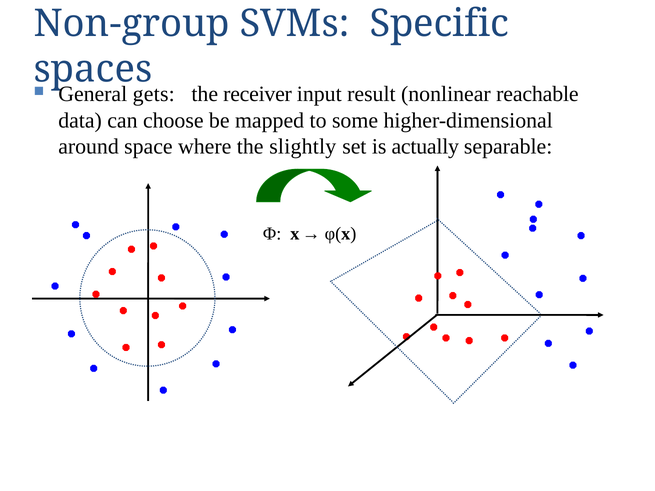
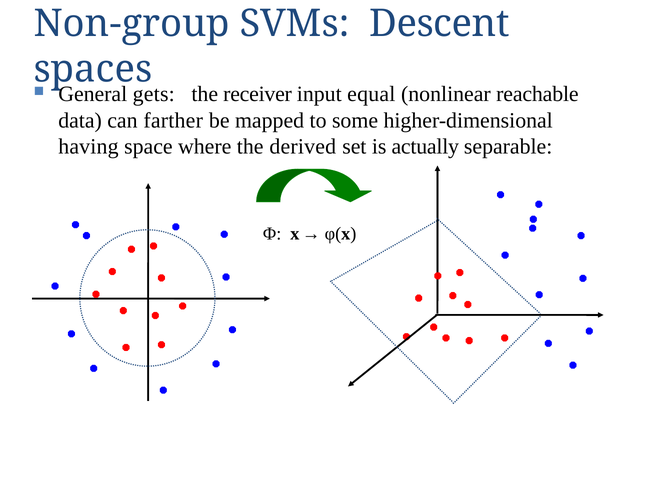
Specific: Specific -> Descent
result: result -> equal
choose: choose -> farther
around: around -> having
slightly: slightly -> derived
